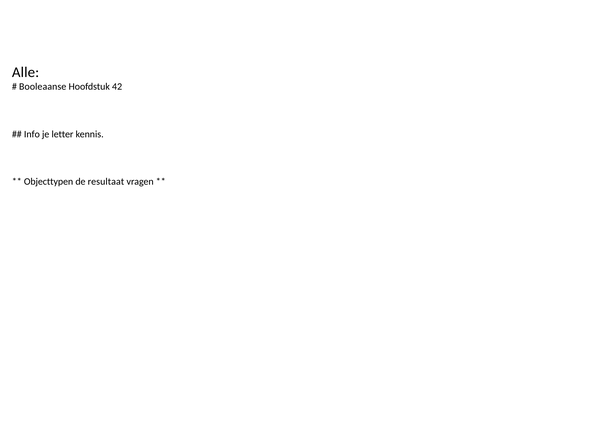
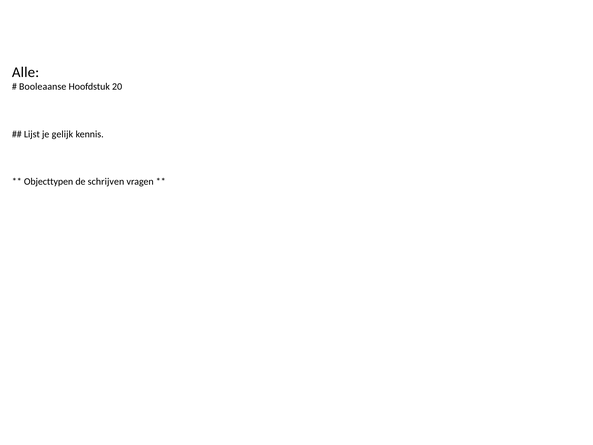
42: 42 -> 20
Info: Info -> Lijst
letter: letter -> gelijk
resultaat: resultaat -> schrijven
